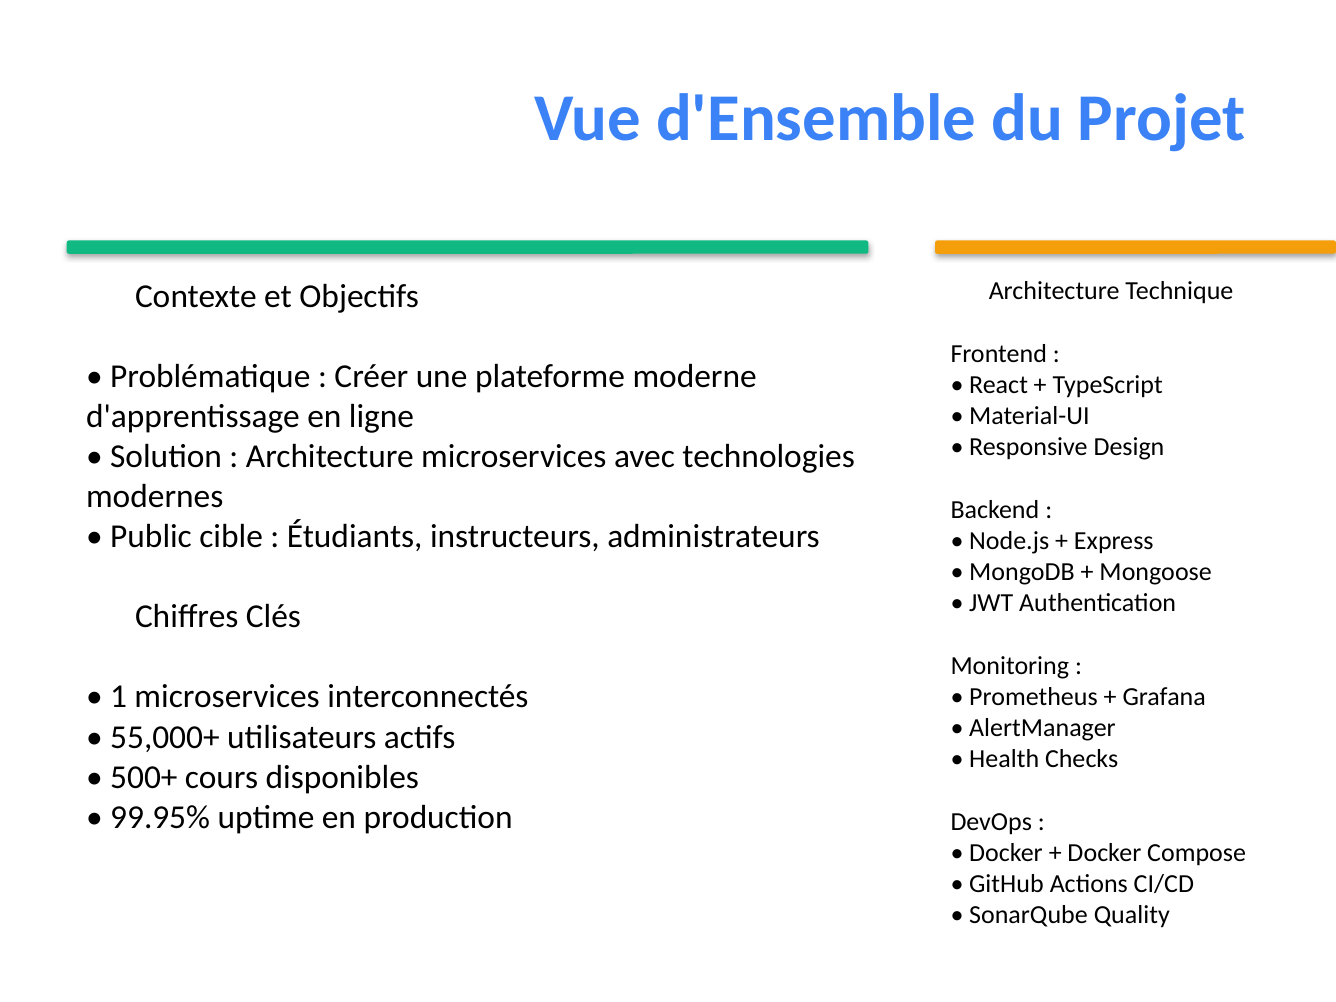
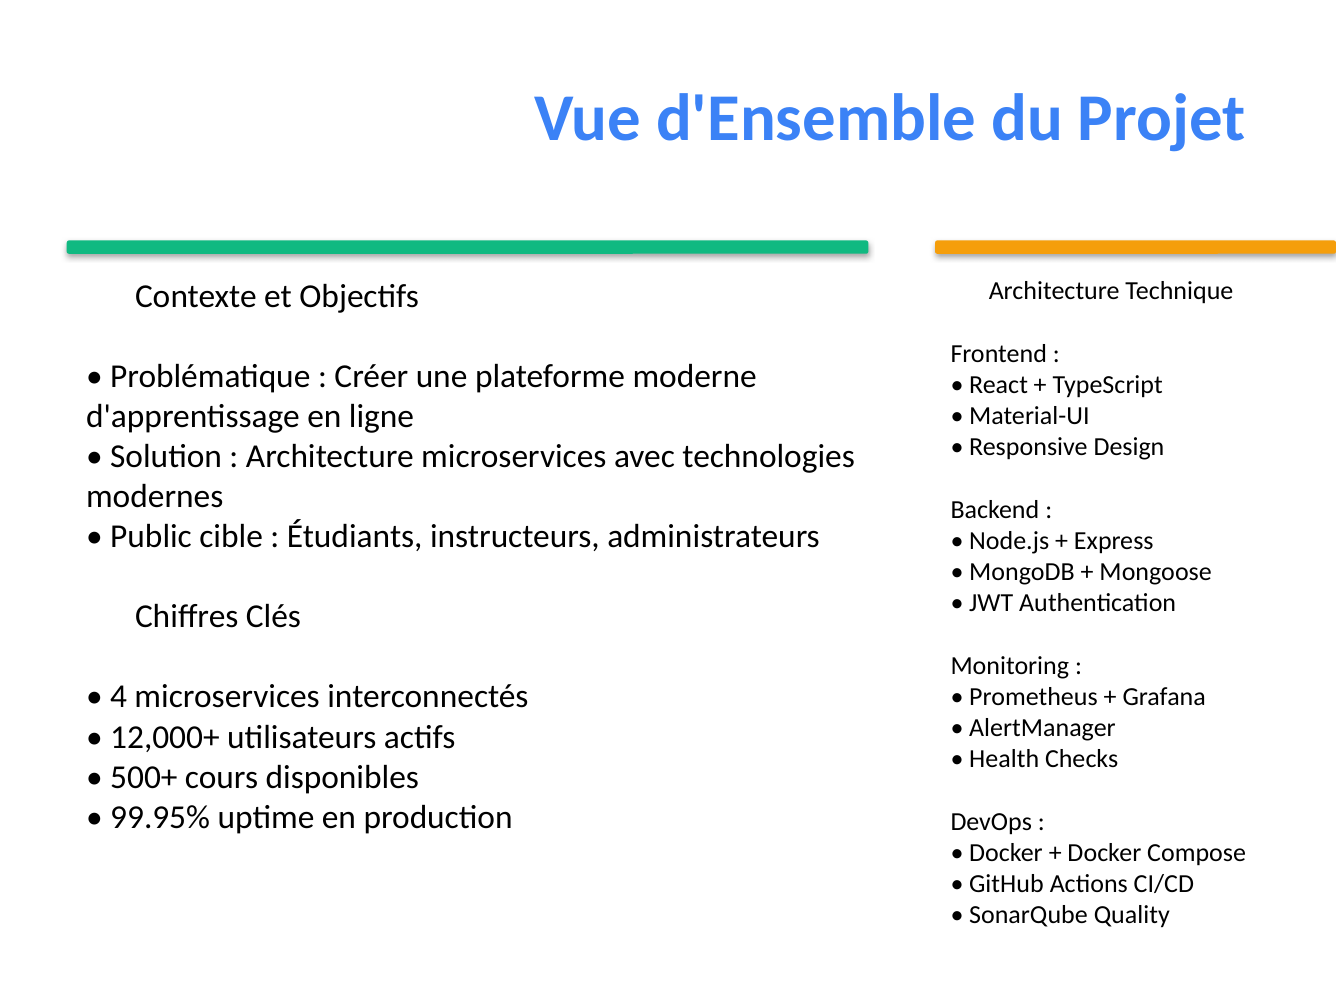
1: 1 -> 4
55,000+: 55,000+ -> 12,000+
